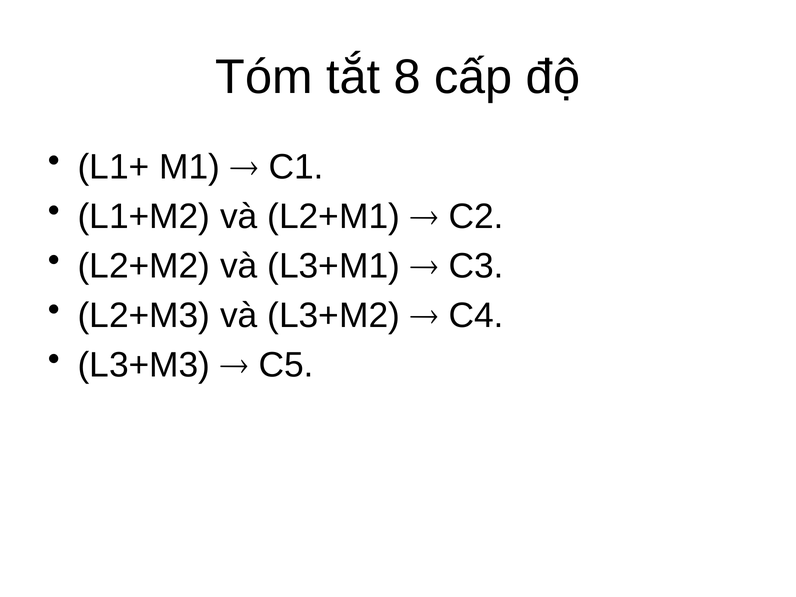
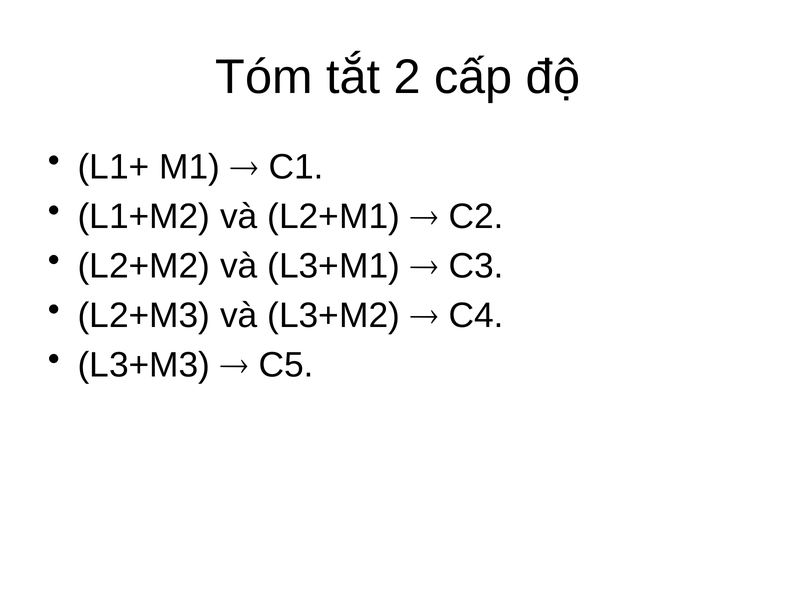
8: 8 -> 2
